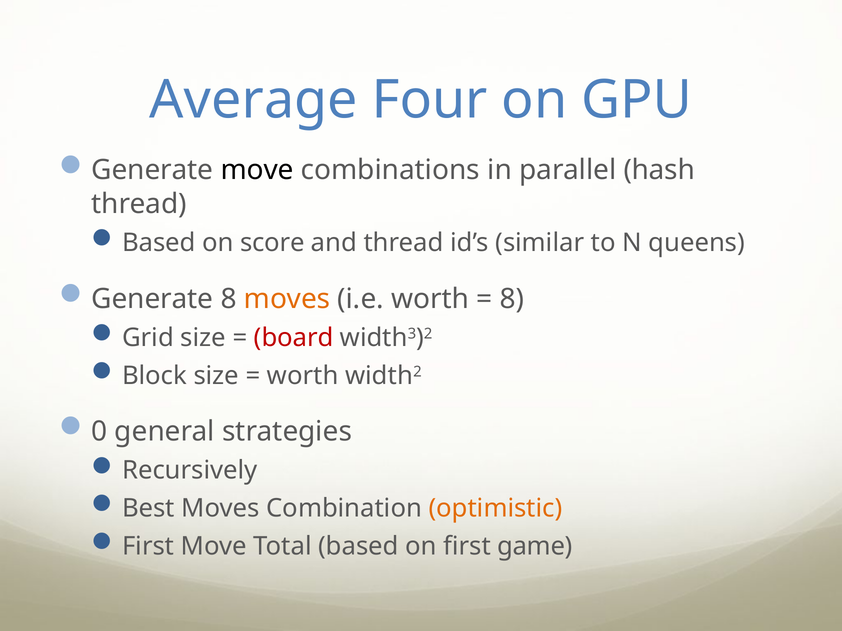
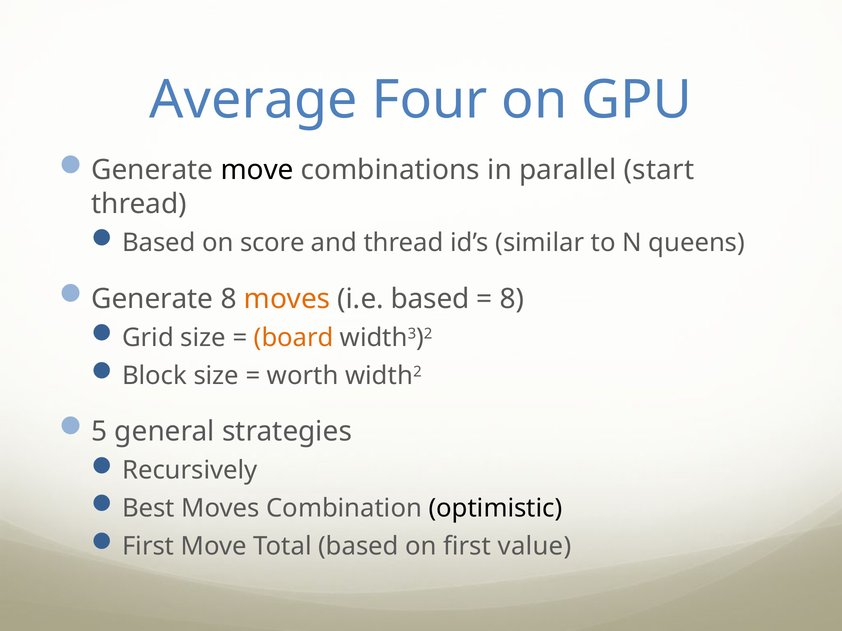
hash: hash -> start
i.e worth: worth -> based
board colour: red -> orange
0: 0 -> 5
optimistic colour: orange -> black
game: game -> value
